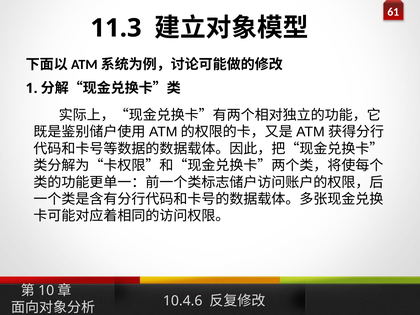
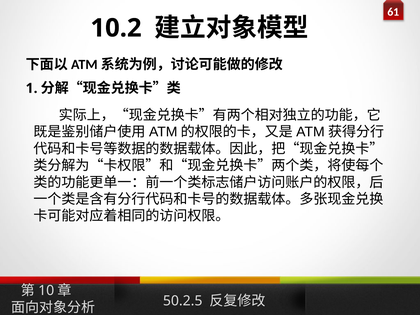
11.3: 11.3 -> 10.2
10.4.6: 10.4.6 -> 50.2.5
